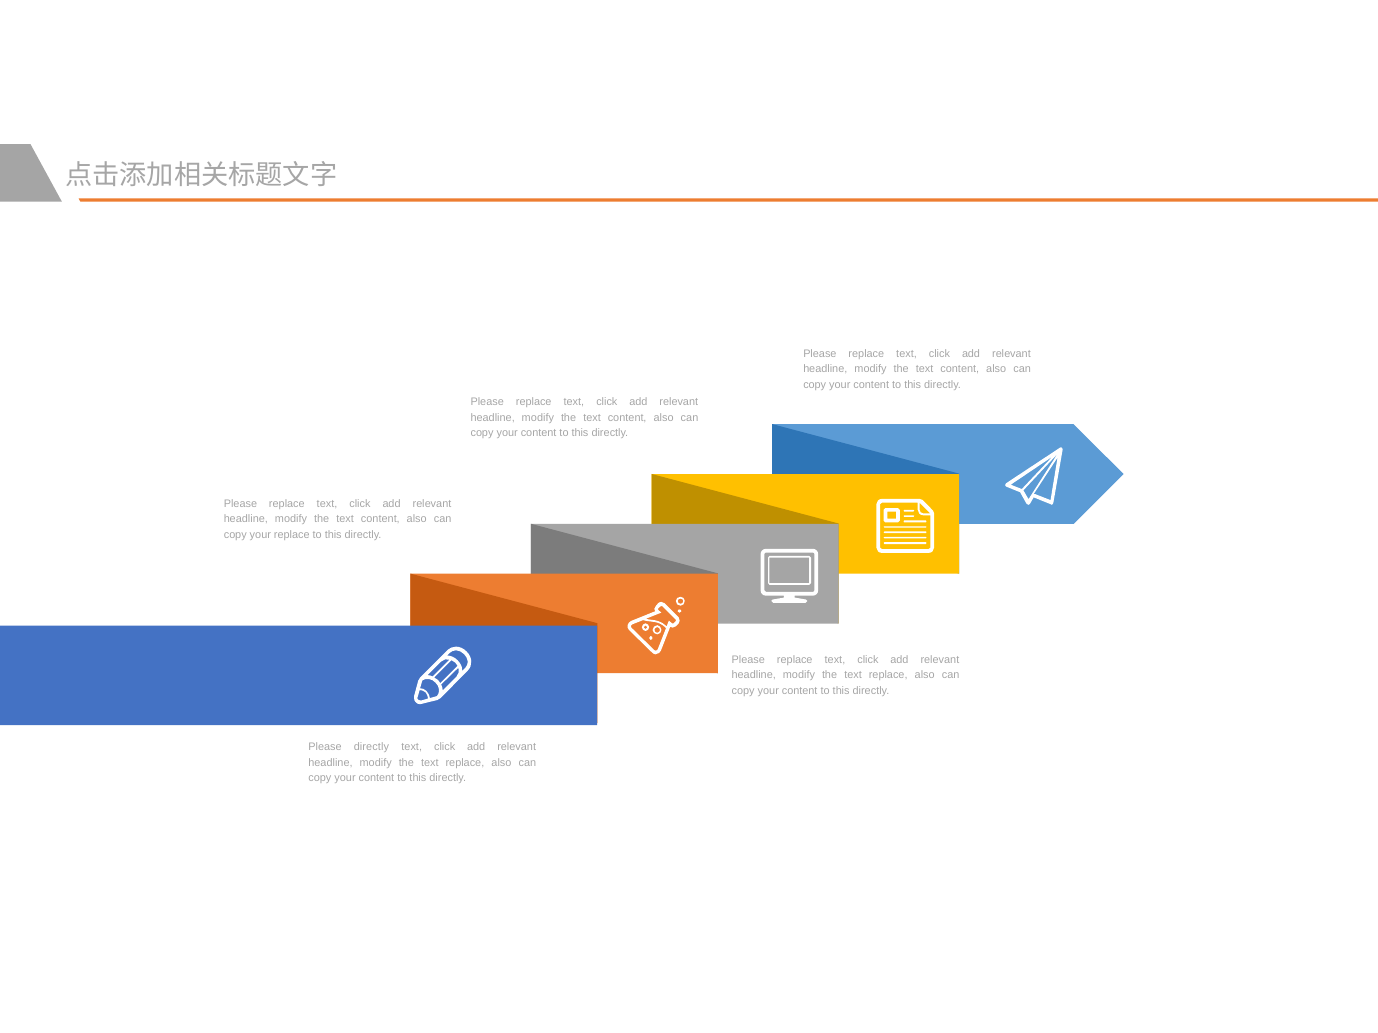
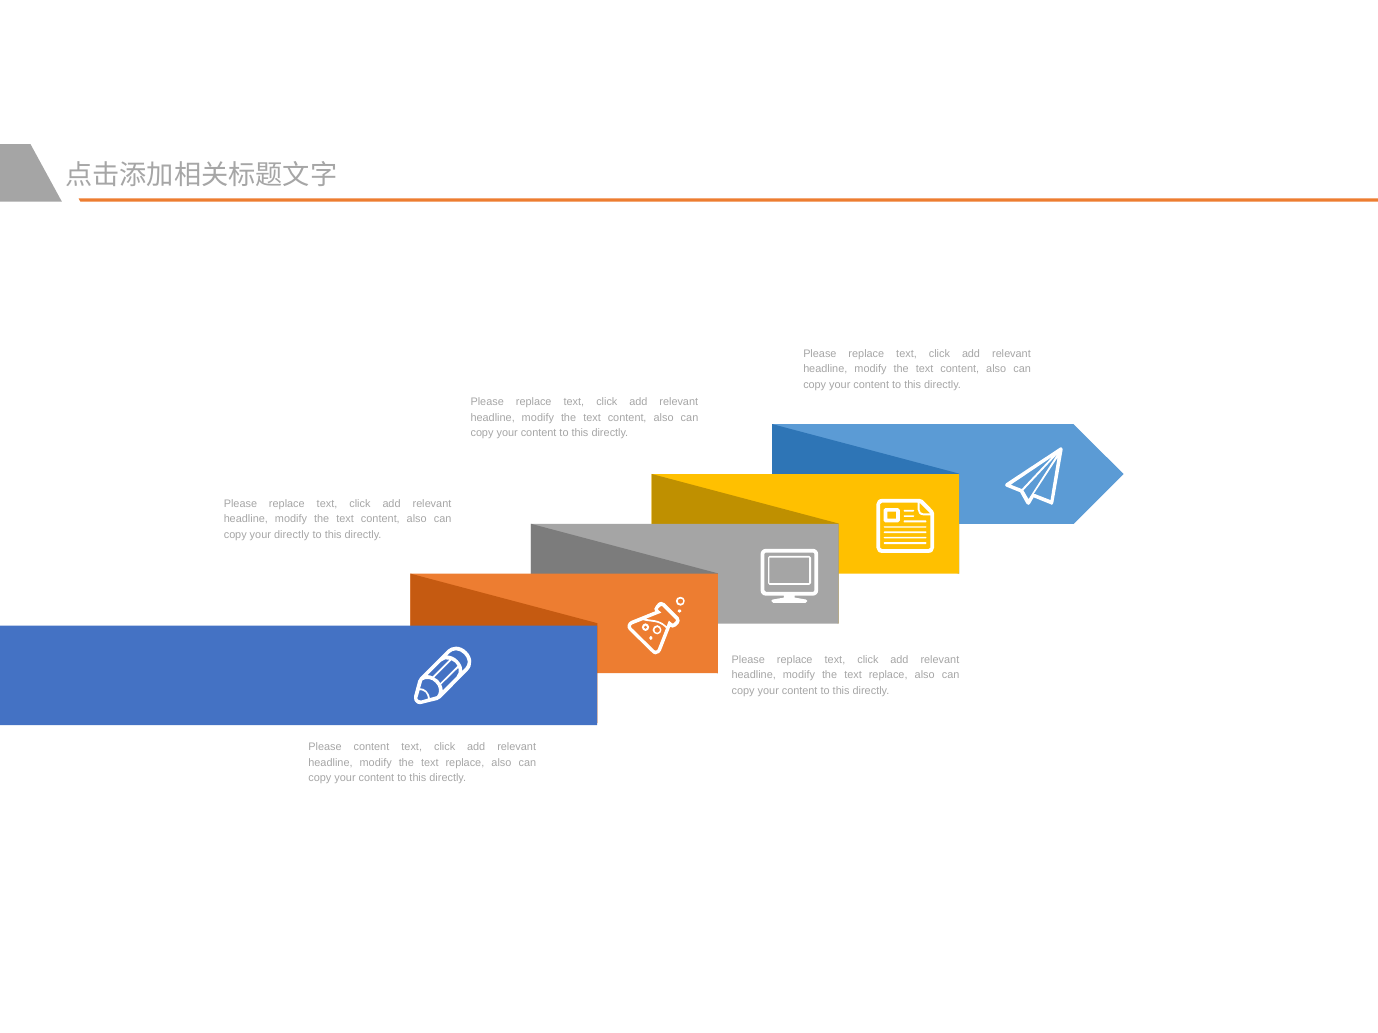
your replace: replace -> directly
Please directly: directly -> content
